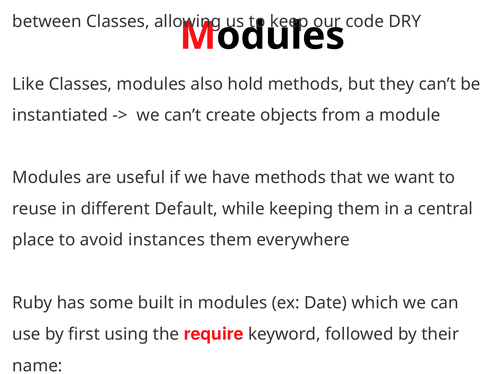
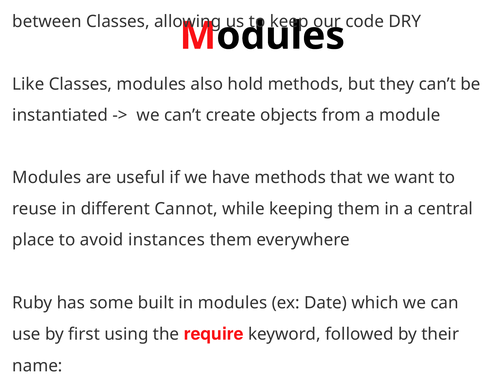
Default: Default -> Cannot
